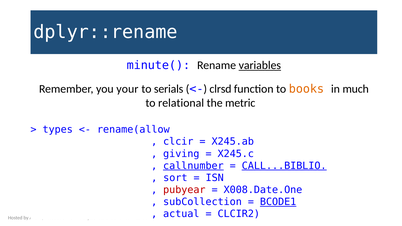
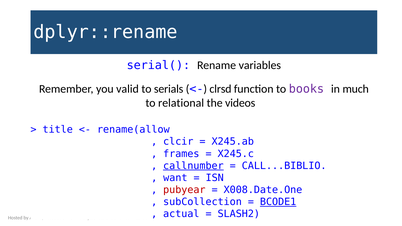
minute(: minute( -> serial(
variables underline: present -> none
your: your -> valid
books colour: orange -> purple
metric: metric -> videos
types: types -> title
giving: giving -> frames
CALL...BIBLIO underline: present -> none
sort: sort -> want
CLCIR2: CLCIR2 -> SLASH2
